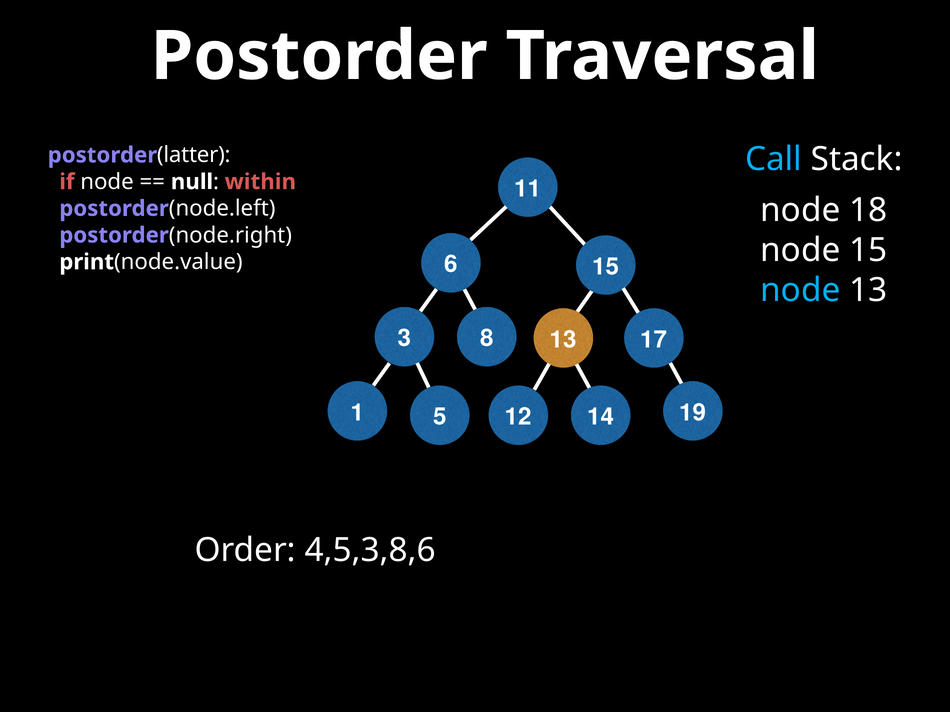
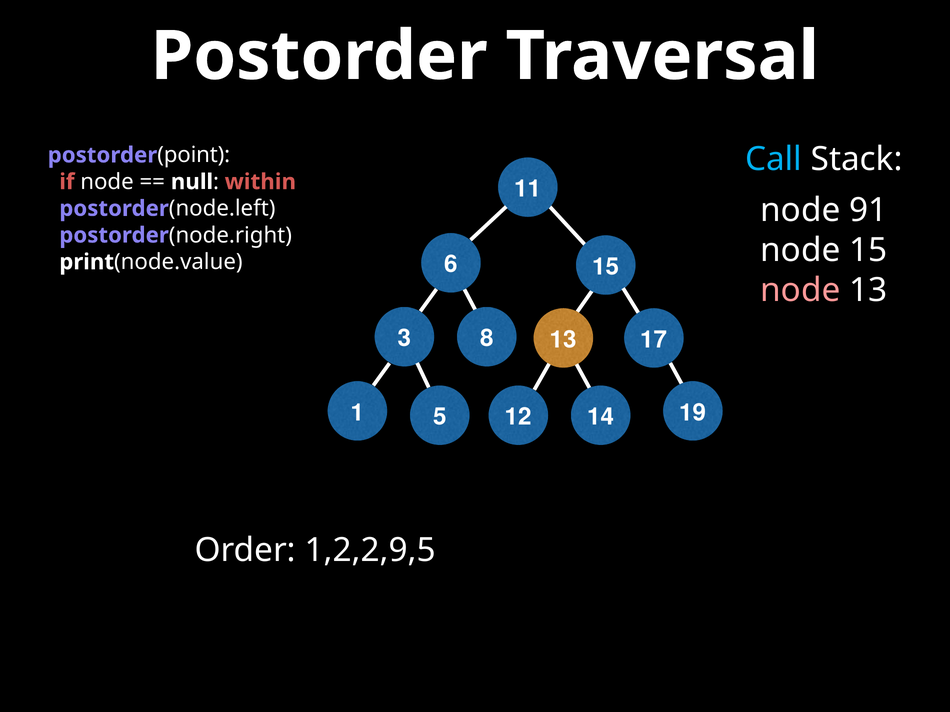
latter: latter -> point
18: 18 -> 91
node at (800, 291) colour: light blue -> pink
4,5,3,8,6: 4,5,3,8,6 -> 1,2,2,9,5
